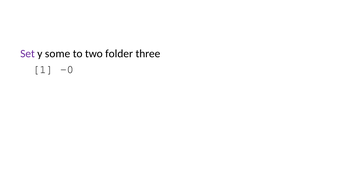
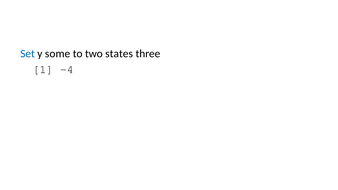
Set colour: purple -> blue
folder: folder -> states
-0: -0 -> -4
